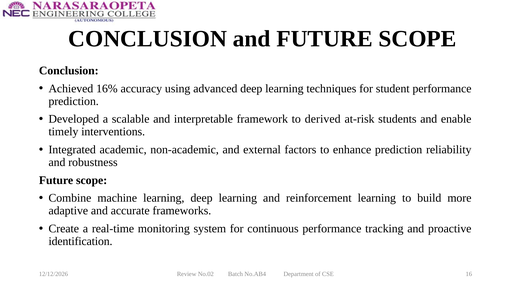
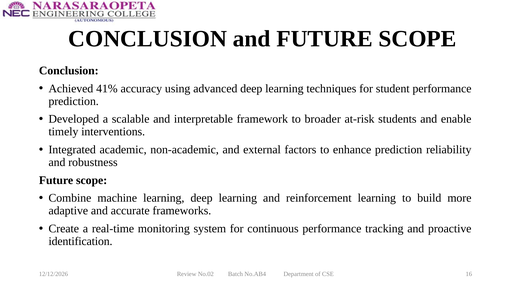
16%: 16% -> 41%
derived: derived -> broader
